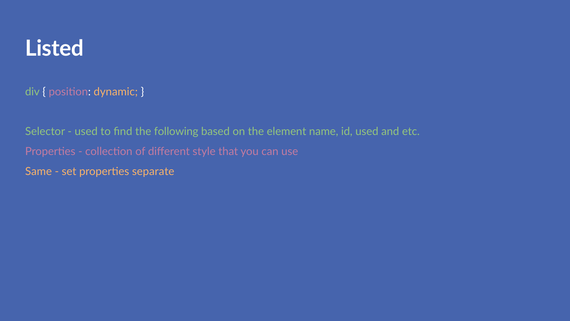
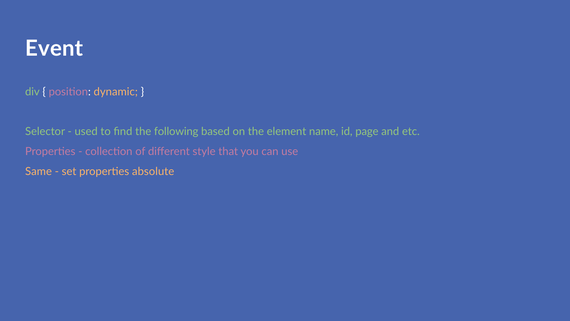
Listed: Listed -> Event
id used: used -> page
separate: separate -> absolute
